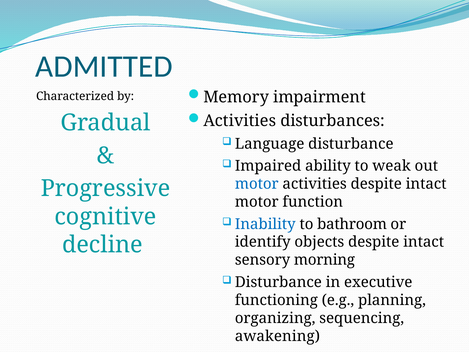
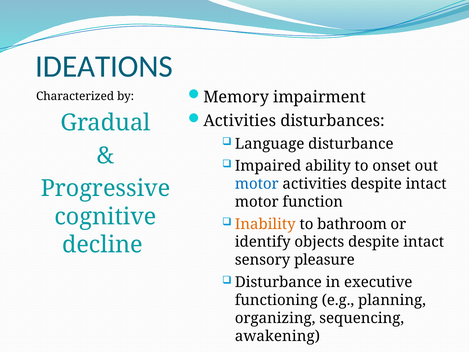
ADMITTED: ADMITTED -> IDEATIONS
weak: weak -> onset
Inability colour: blue -> orange
morning: morning -> pleasure
